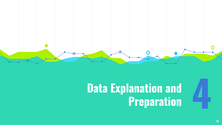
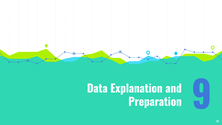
4: 4 -> 9
